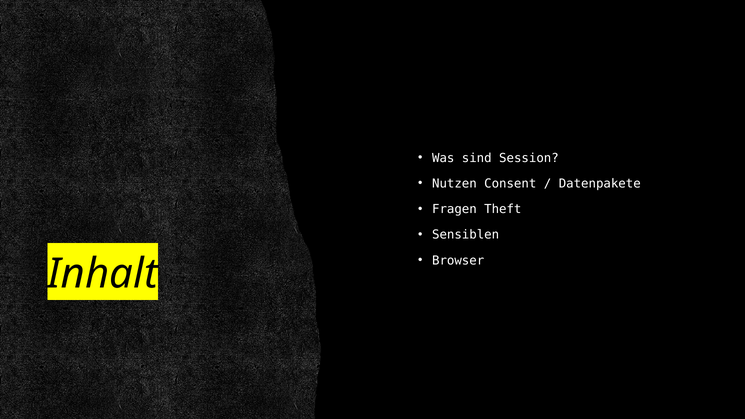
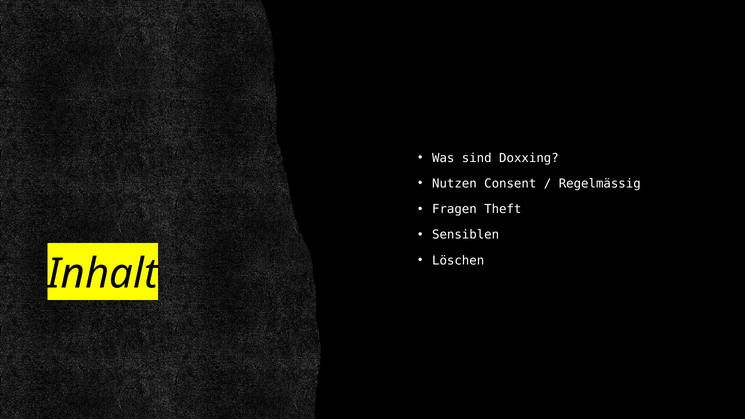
Session: Session -> Doxxing
Datenpakete: Datenpakete -> Regelmässig
Browser: Browser -> Löschen
